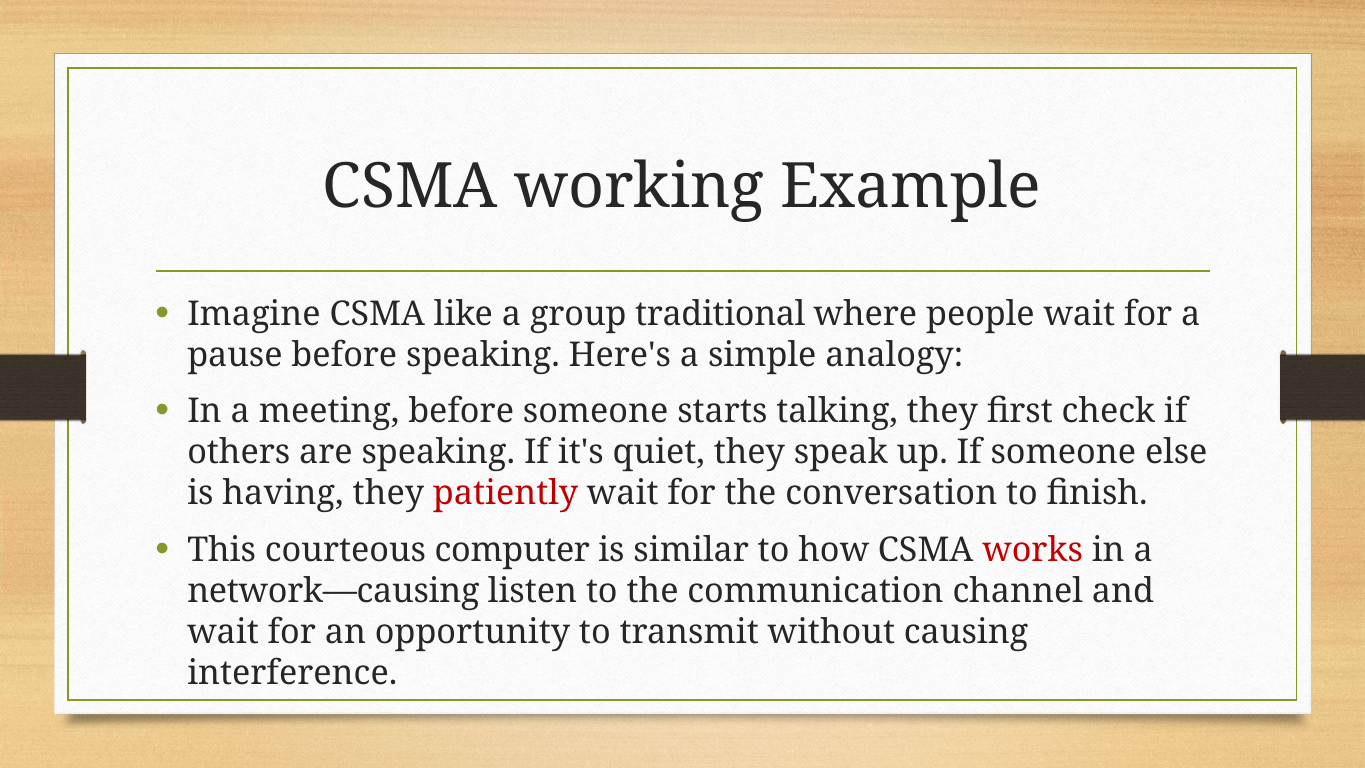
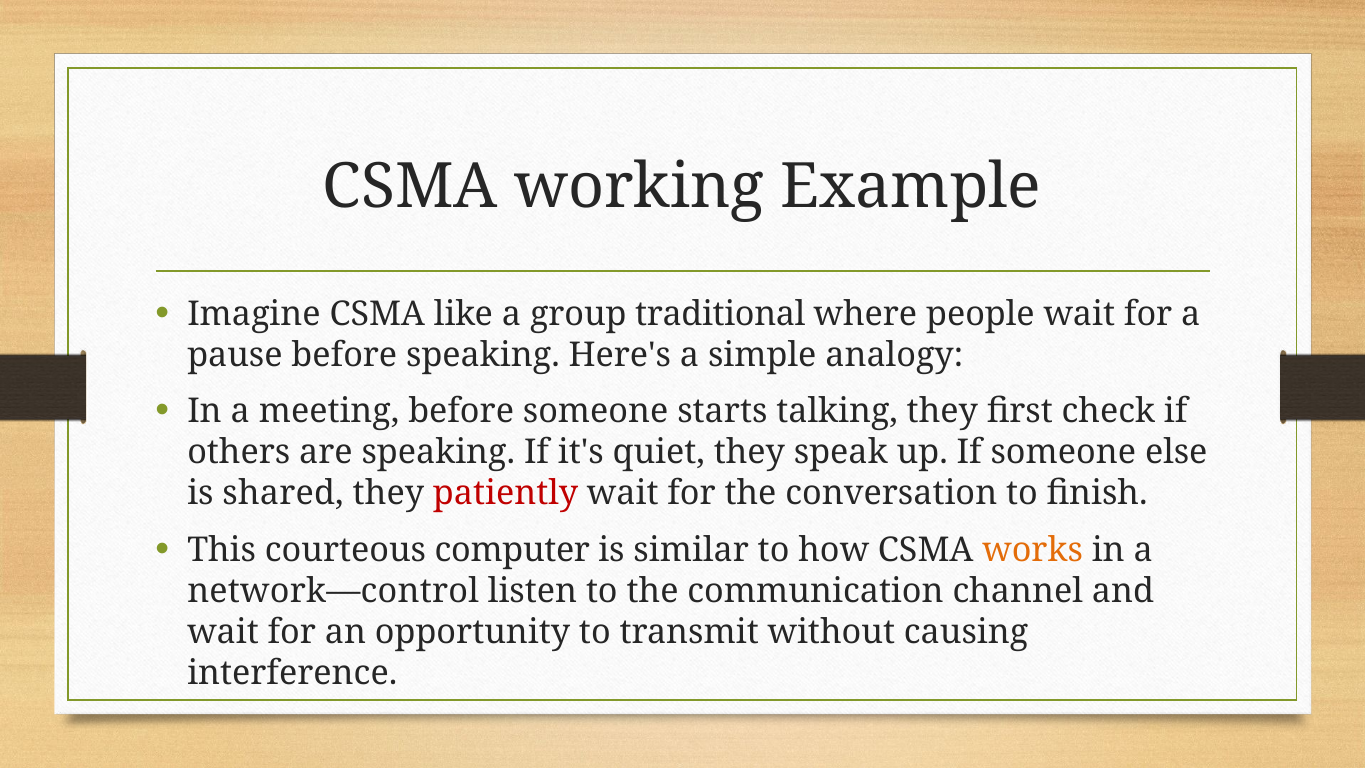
having: having -> shared
works colour: red -> orange
network—causing: network—causing -> network—control
